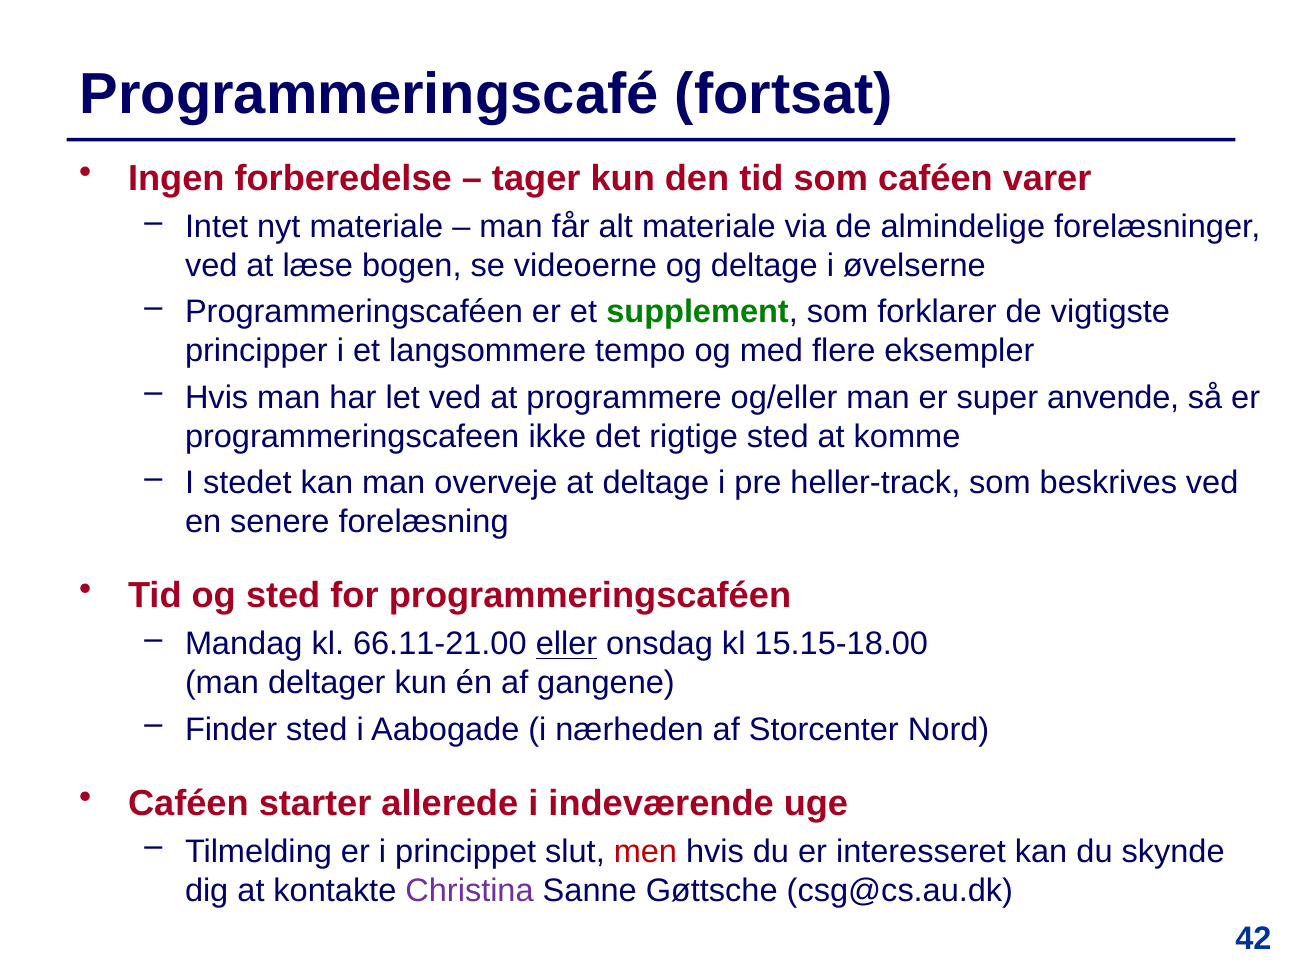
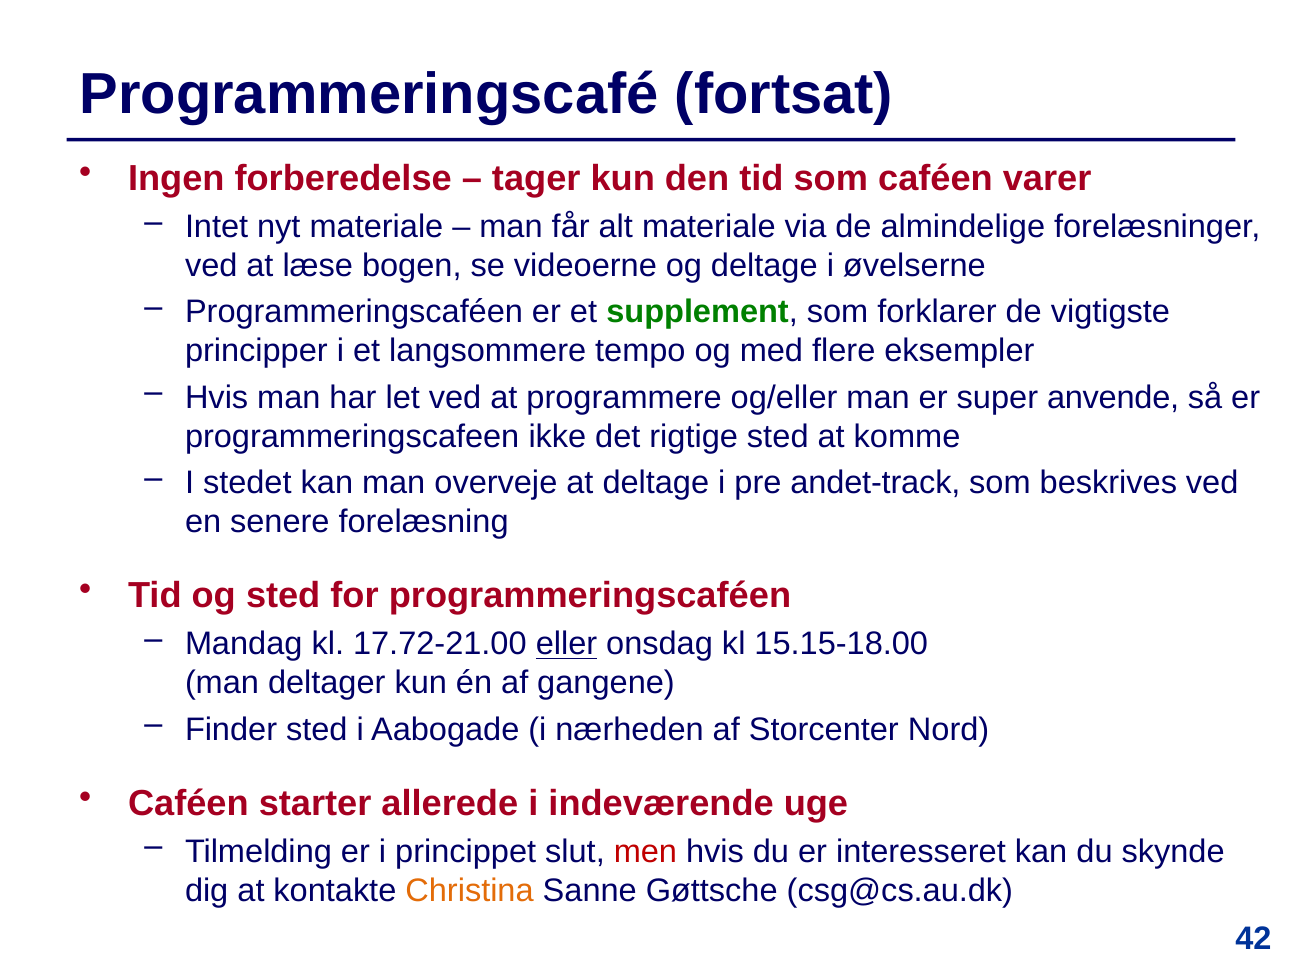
heller-track: heller-track -> andet-track
66.11-21.00: 66.11-21.00 -> 17.72-21.00
Christina colour: purple -> orange
